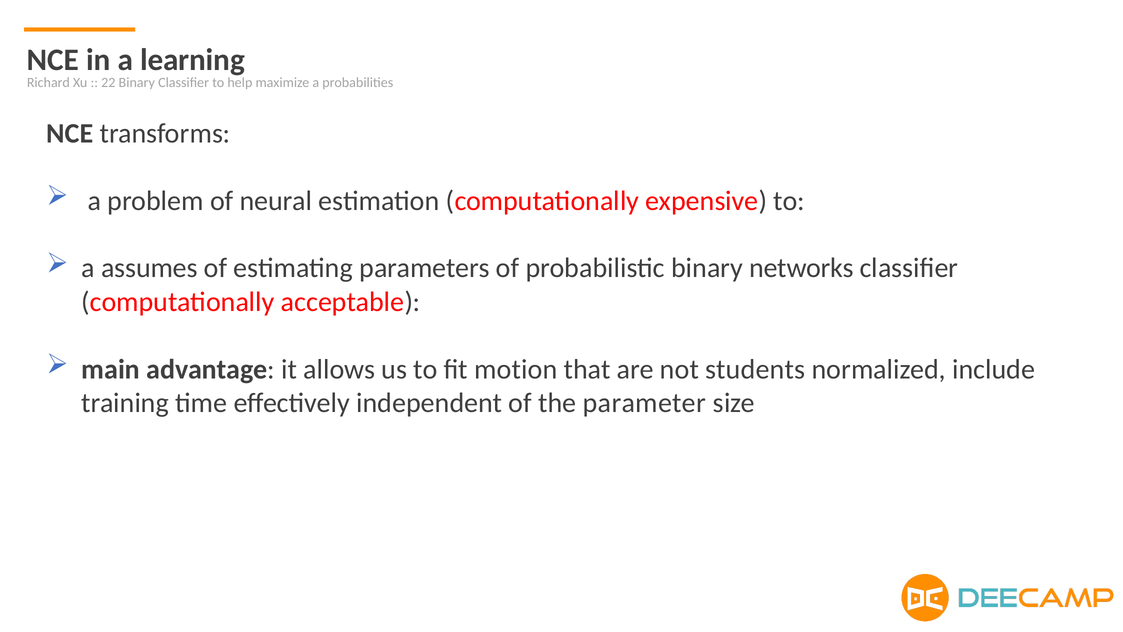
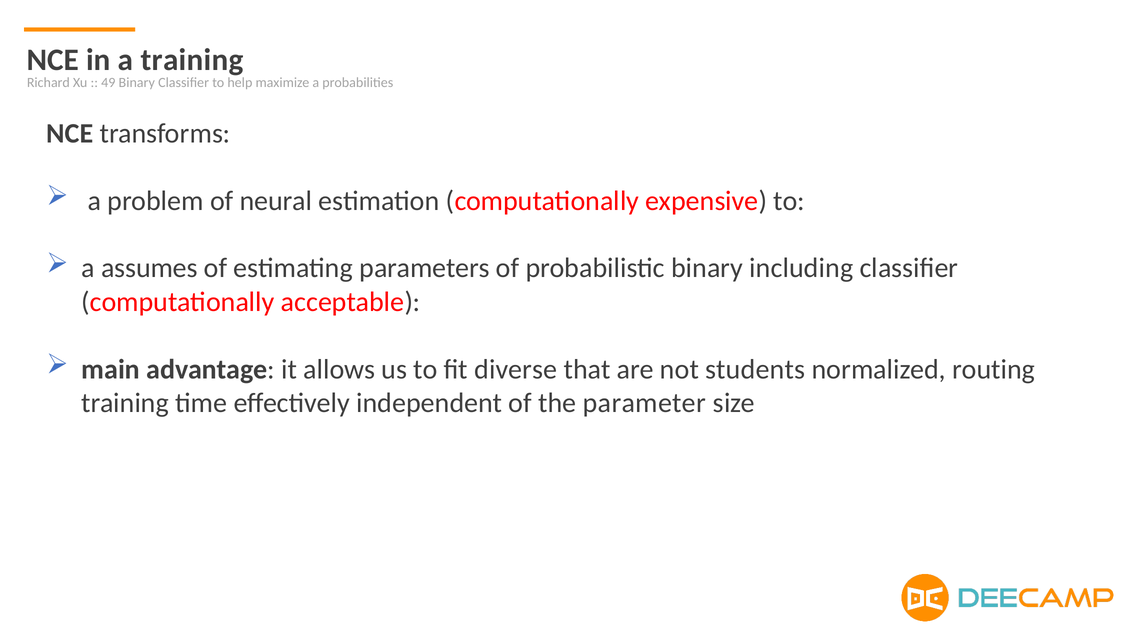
a learning: learning -> training
22: 22 -> 49
networks: networks -> including
motion: motion -> diverse
include: include -> routing
